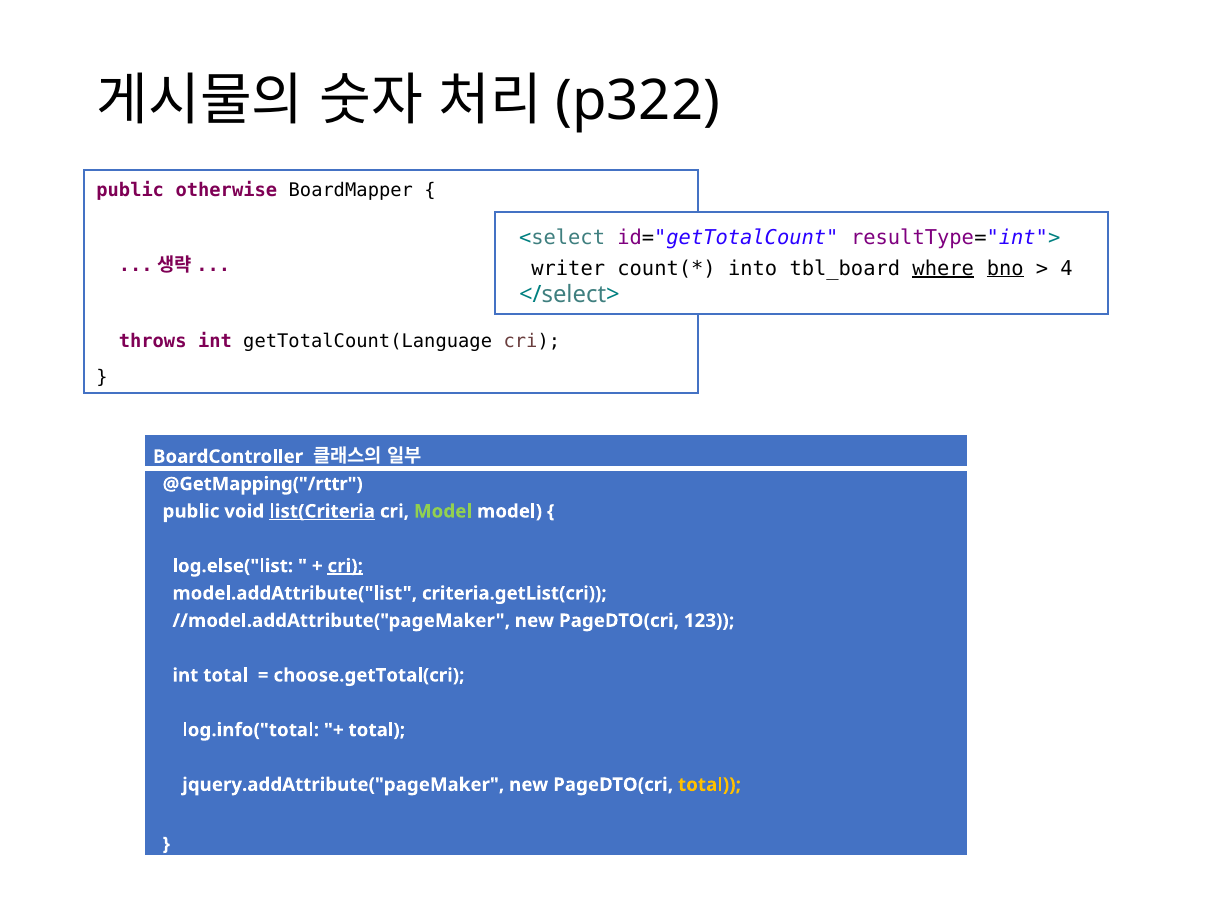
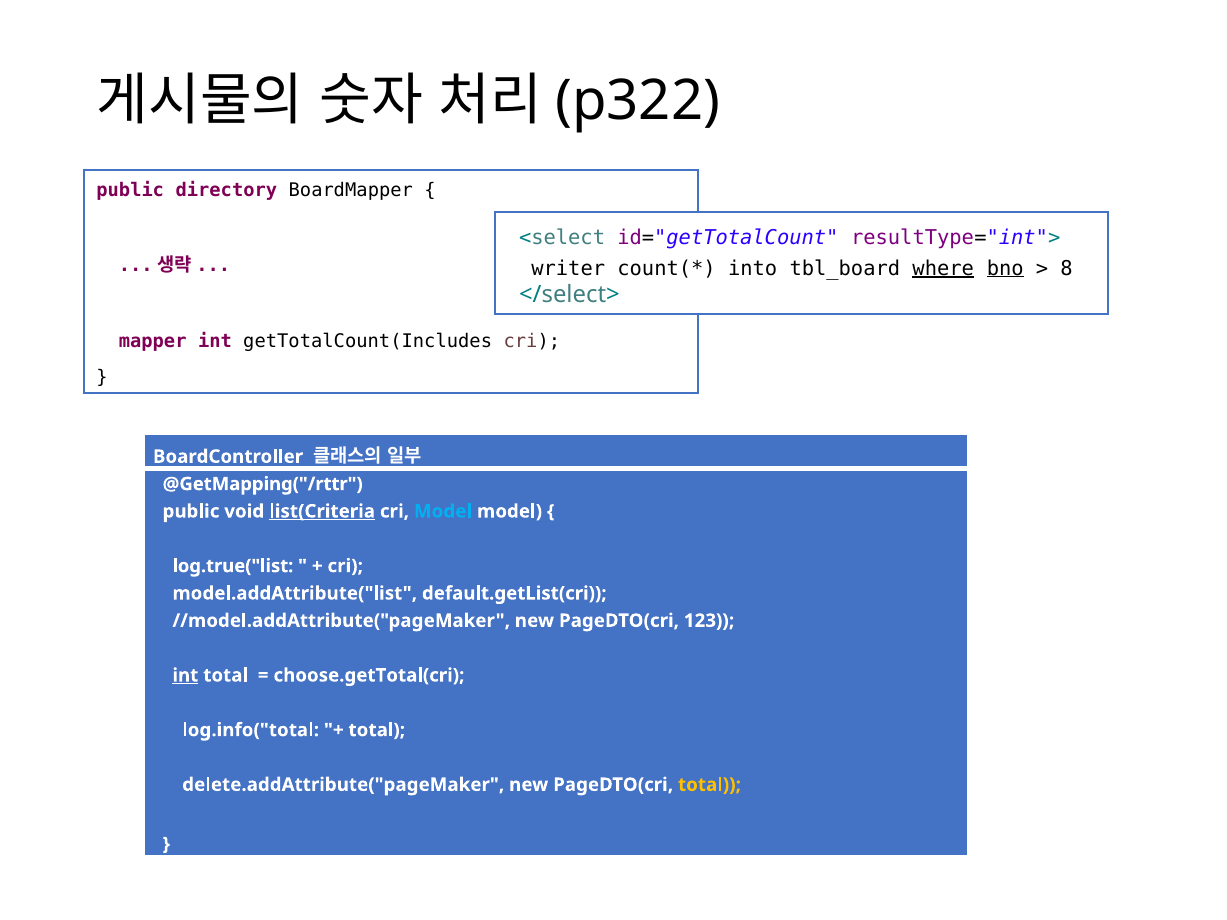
otherwise: otherwise -> directory
4: 4 -> 8
throws: throws -> mapper
getTotalCount(Language: getTotalCount(Language -> getTotalCount(Includes
Model at (443, 511) colour: light green -> light blue
log.else("list: log.else("list -> log.true("list
cri at (345, 566) underline: present -> none
criteria.getList(cri: criteria.getList(cri -> default.getList(cri
int at (185, 676) underline: none -> present
jquery.addAttribute("pageMaker: jquery.addAttribute("pageMaker -> delete.addAttribute("pageMaker
